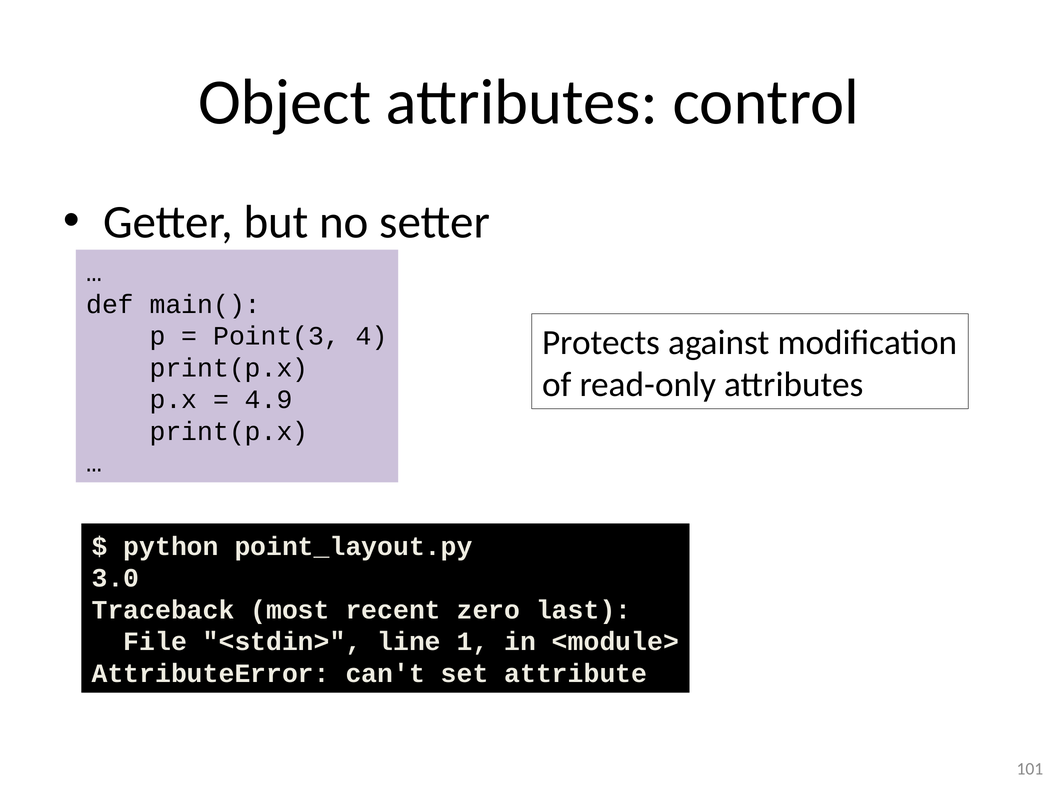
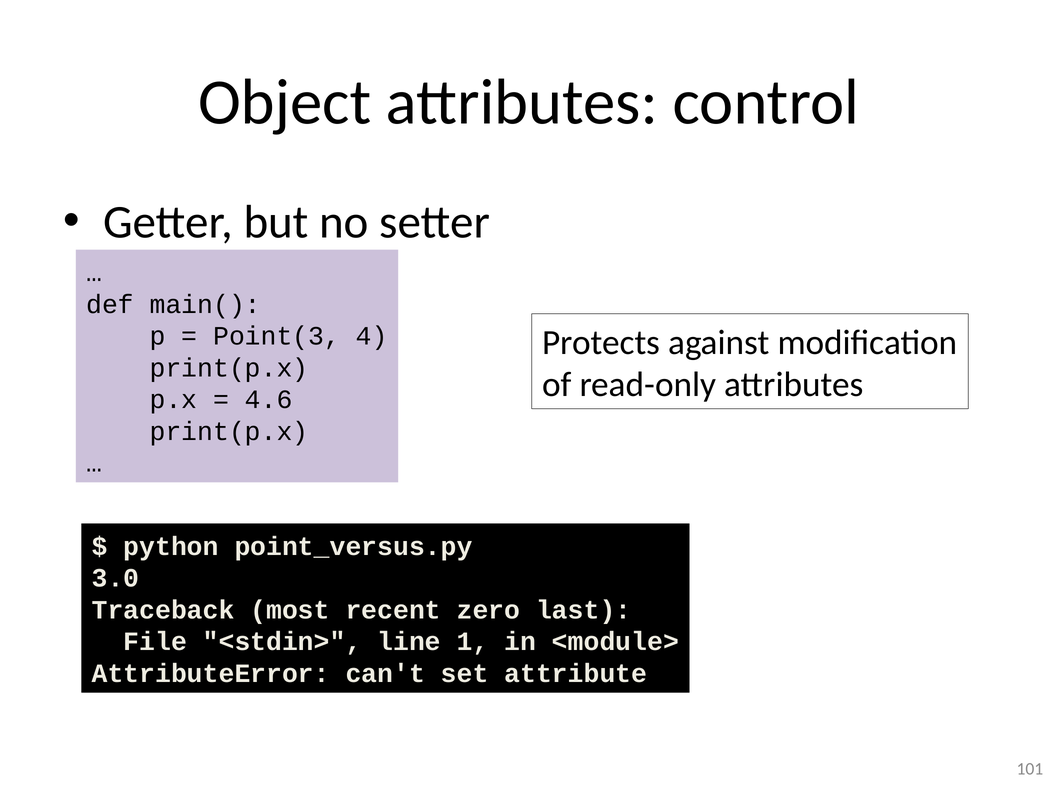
4.9: 4.9 -> 4.6
point_layout.py: point_layout.py -> point_versus.py
